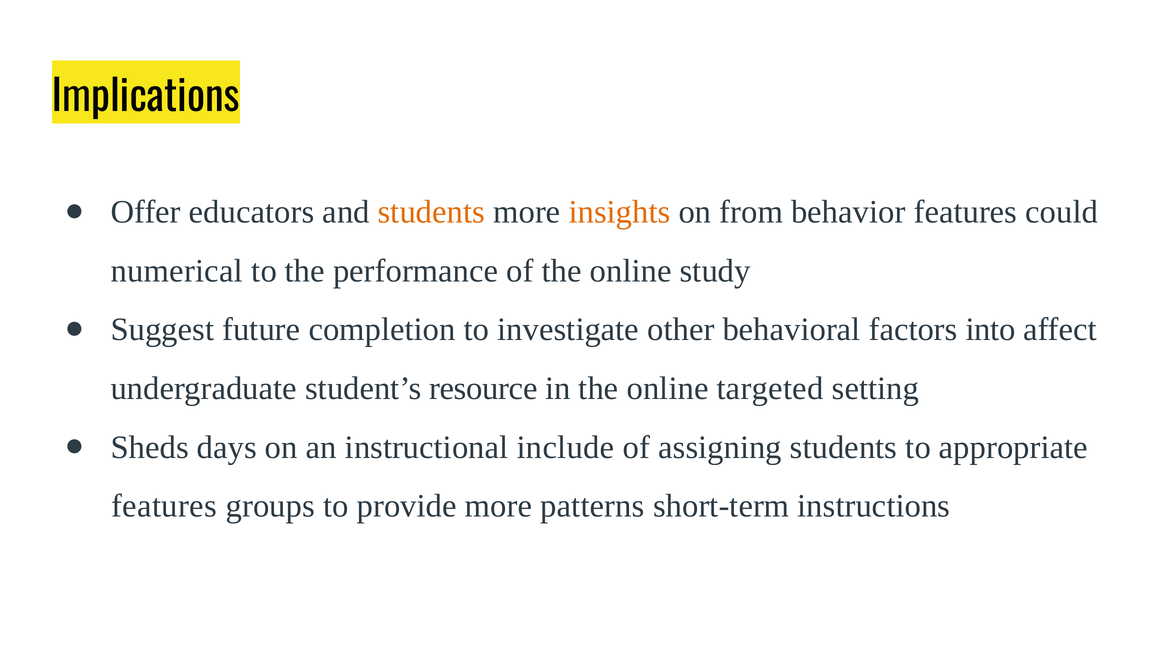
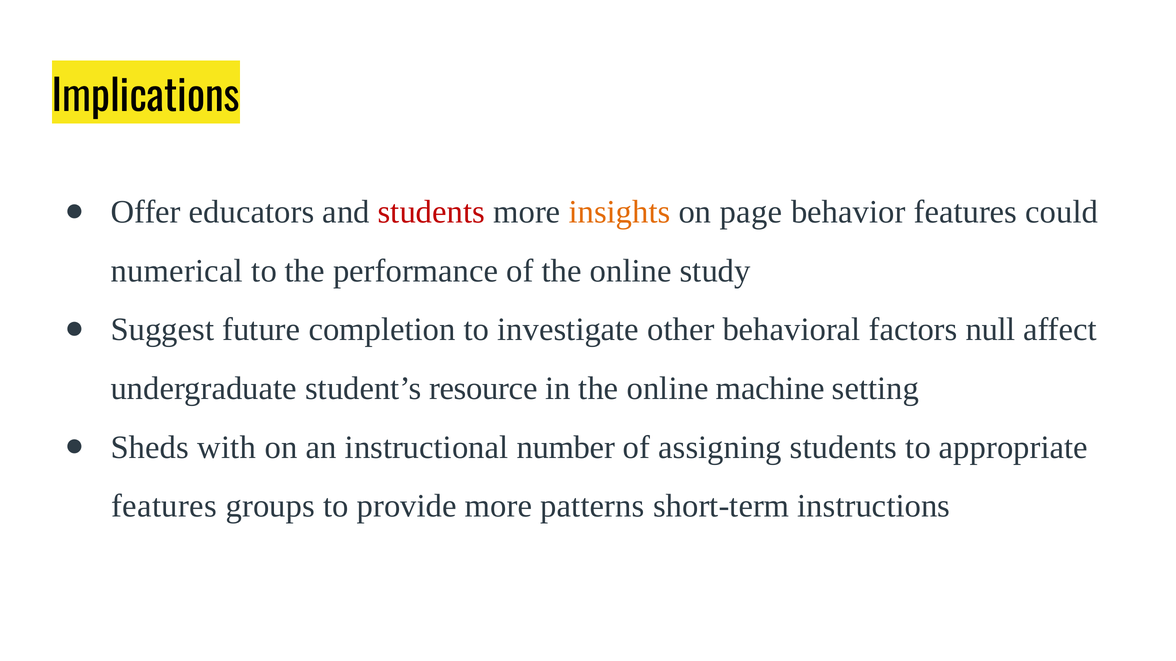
students at (431, 212) colour: orange -> red
from: from -> page
into: into -> null
targeted: targeted -> machine
days: days -> with
include: include -> number
